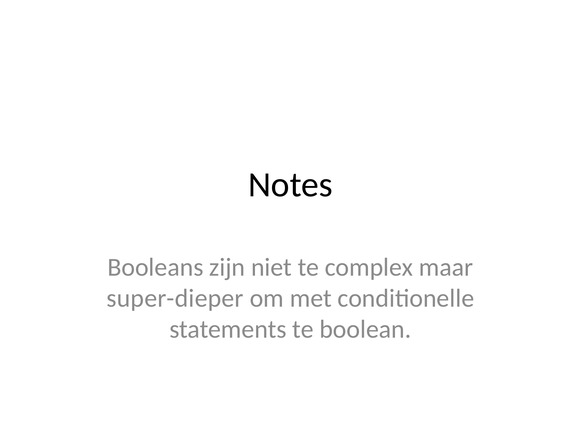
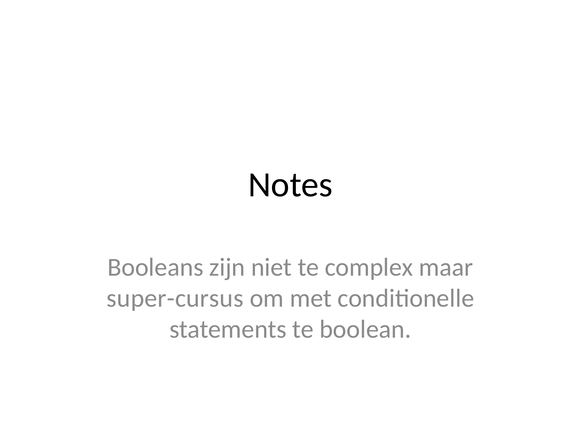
super-dieper: super-dieper -> super-cursus
